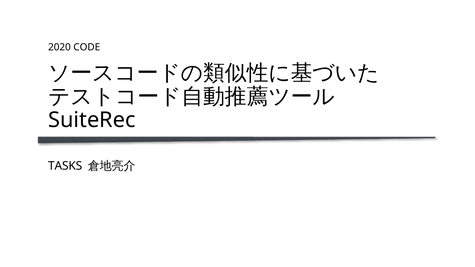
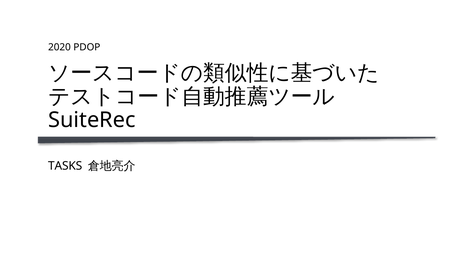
CODE: CODE -> PDOP
